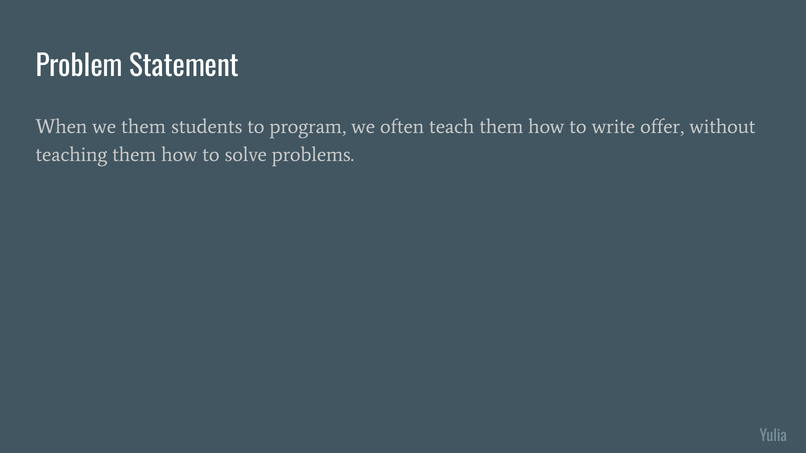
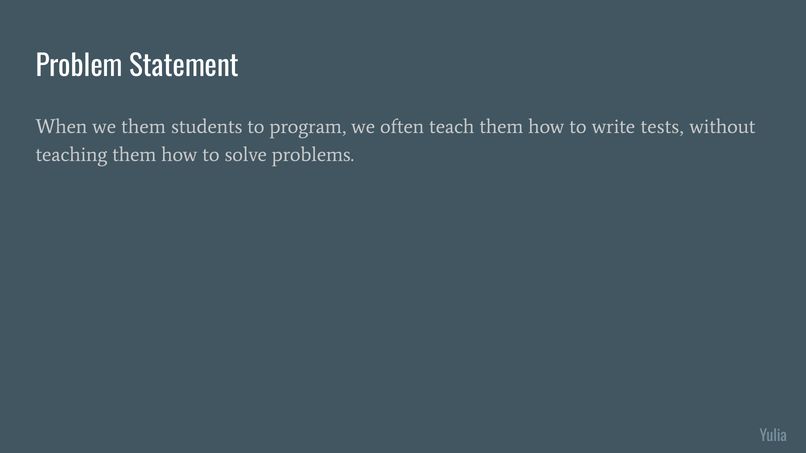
offer: offer -> tests
